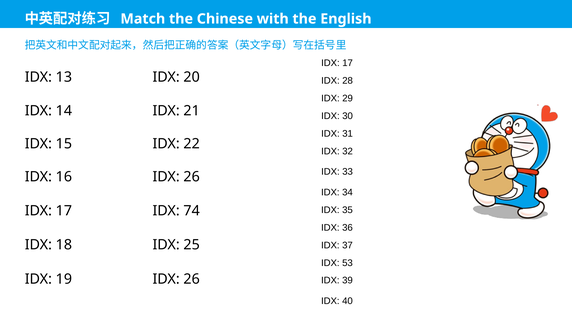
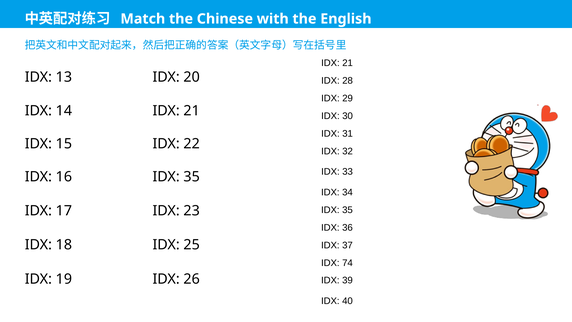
17 at (348, 63): 17 -> 21
26 at (192, 177): 26 -> 35
74: 74 -> 23
53: 53 -> 74
